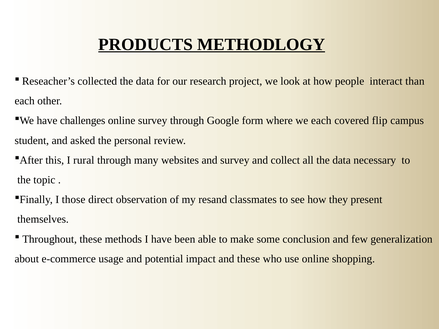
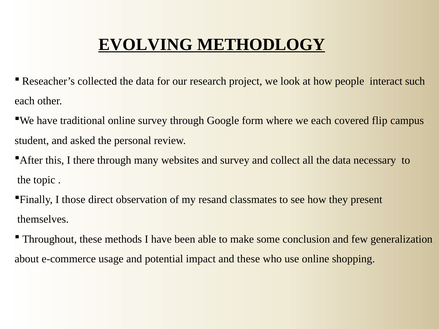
PRODUCTS: PRODUCTS -> EVOLVING
than: than -> such
challenges: challenges -> traditional
rural: rural -> there
